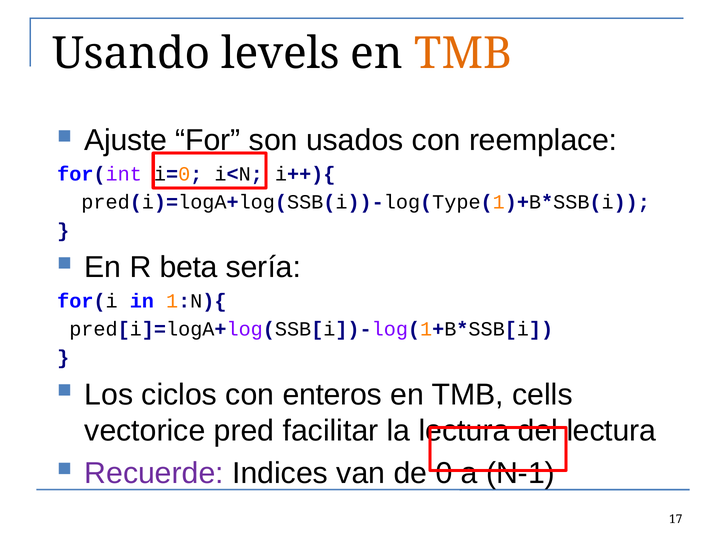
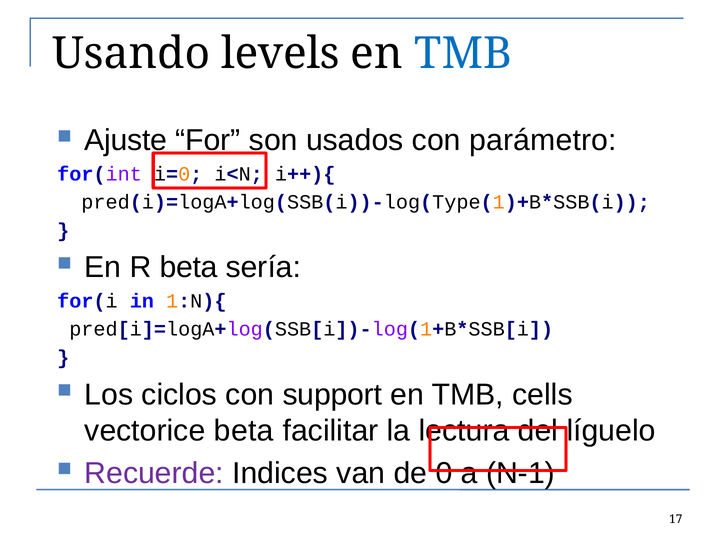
TMB at (463, 54) colour: orange -> blue
reemplace: reemplace -> parámetro
enteros: enteros -> support
vectorice pred: pred -> beta
lectura at (611, 431): lectura -> líguelo
